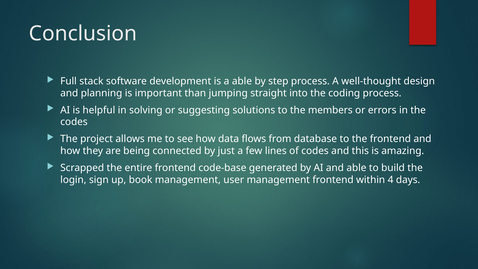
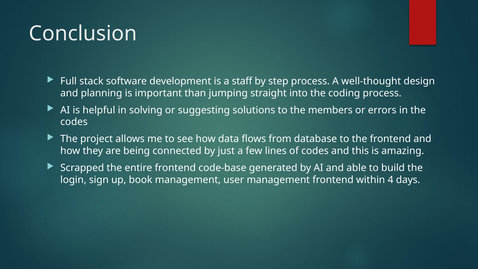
a able: able -> staff
